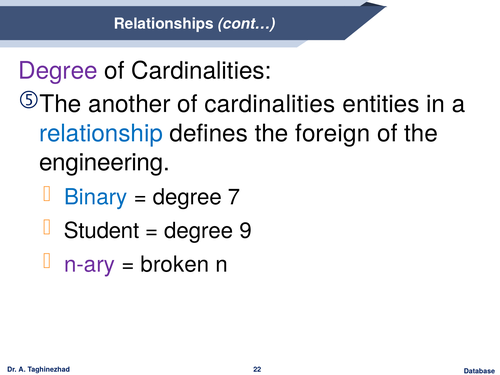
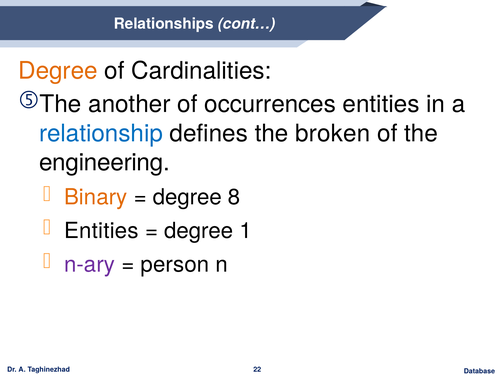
Degree at (58, 71) colour: purple -> orange
cardinalities at (270, 104): cardinalities -> occurrences
foreign: foreign -> broken
Binary colour: blue -> orange
7: 7 -> 8
Student at (102, 231): Student -> Entities
9: 9 -> 1
broken: broken -> person
